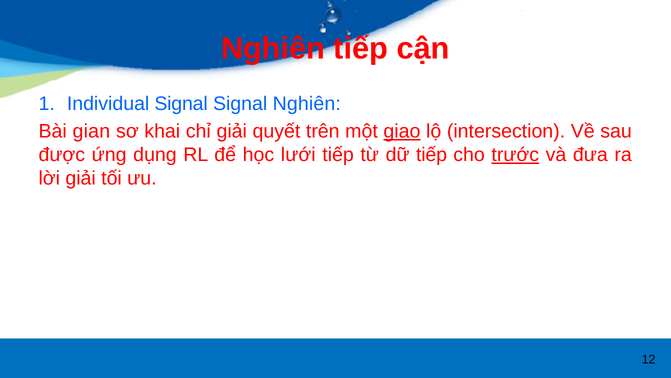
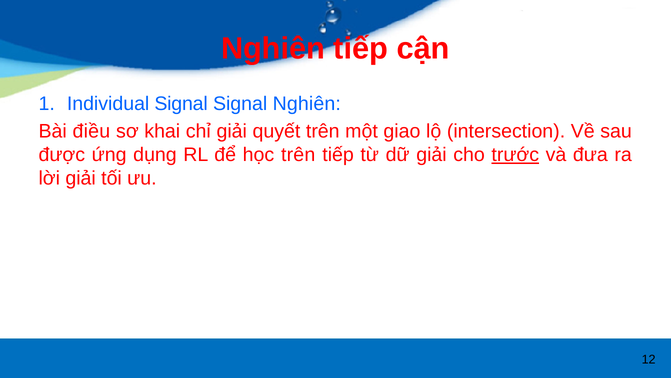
gian: gian -> điều
giao underline: present -> none
học lưới: lưới -> trên
dữ tiếp: tiếp -> giải
